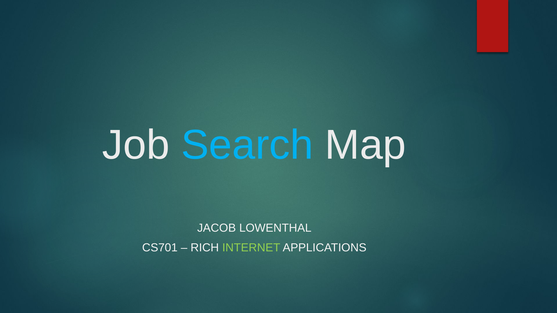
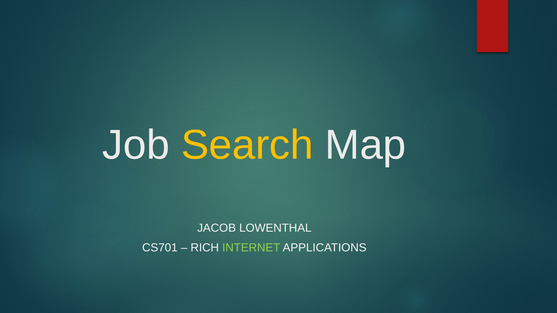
Search colour: light blue -> yellow
